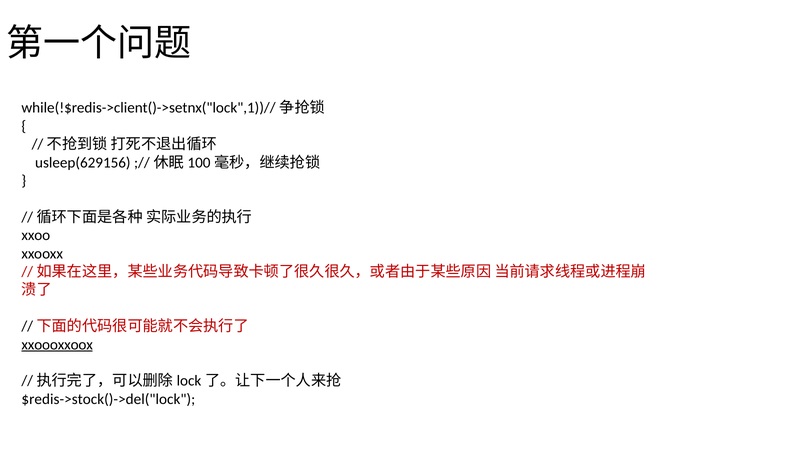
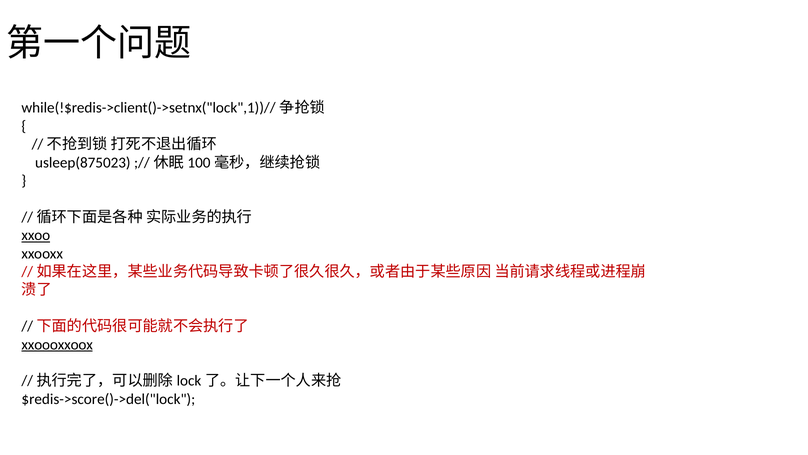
usleep(629156: usleep(629156 -> usleep(875023
xxoo underline: none -> present
$redis->stock()->del("lock: $redis->stock()->del("lock -> $redis->score()->del("lock
